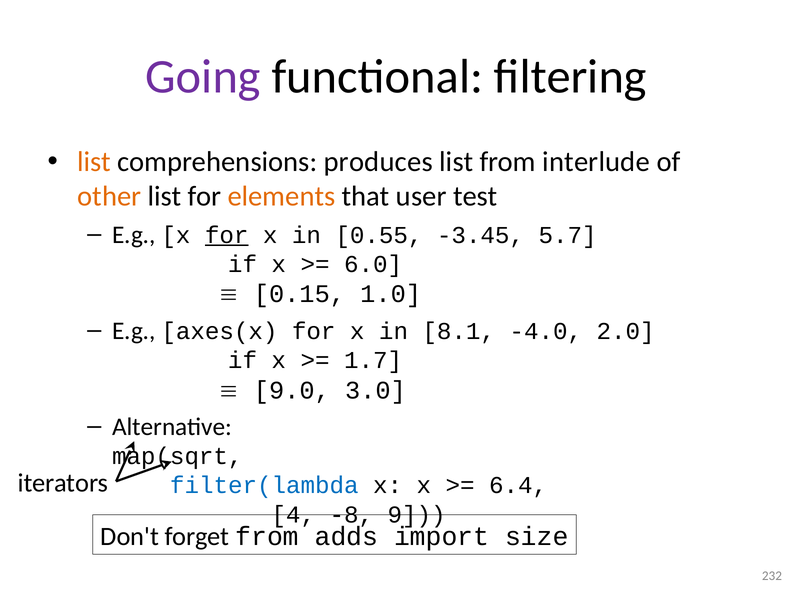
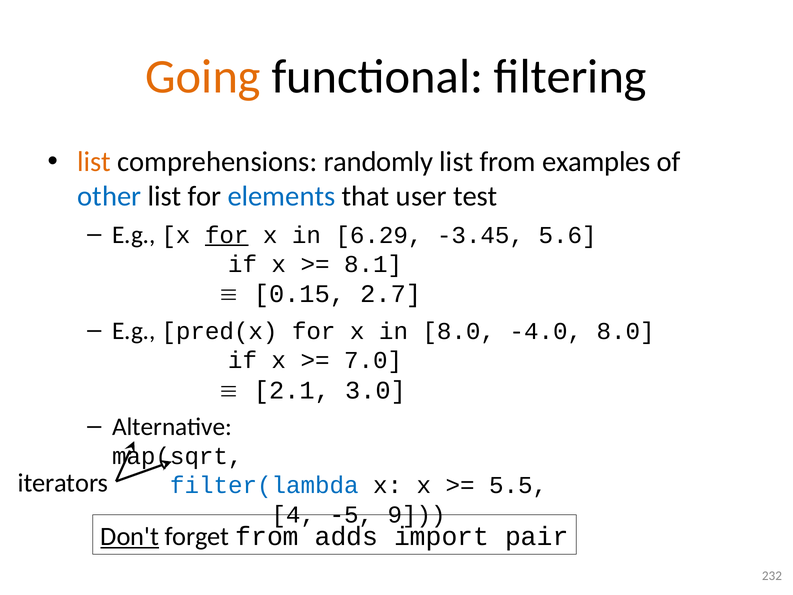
Going colour: purple -> orange
produces: produces -> randomly
interlude: interlude -> examples
other colour: orange -> blue
elements colour: orange -> blue
0.55: 0.55 -> 6.29
5.7: 5.7 -> 5.6
6.0: 6.0 -> 8.1
1.0: 1.0 -> 2.7
axes(x: axes(x -> pred(x
in 8.1: 8.1 -> 8.0
-4.0 2.0: 2.0 -> 8.0
1.7: 1.7 -> 7.0
9.0: 9.0 -> 2.1
6.4: 6.4 -> 5.5
-8: -8 -> -5
Don't underline: none -> present
size: size -> pair
